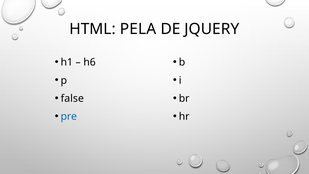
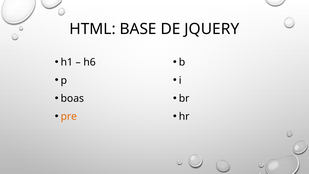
PELA: PELA -> BASE
false: false -> boas
pre colour: blue -> orange
